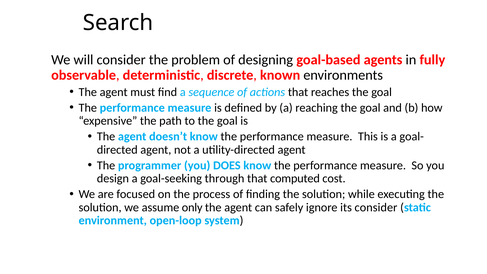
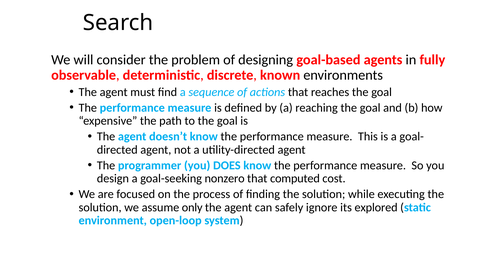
through: through -> nonzero
its consider: consider -> explored
